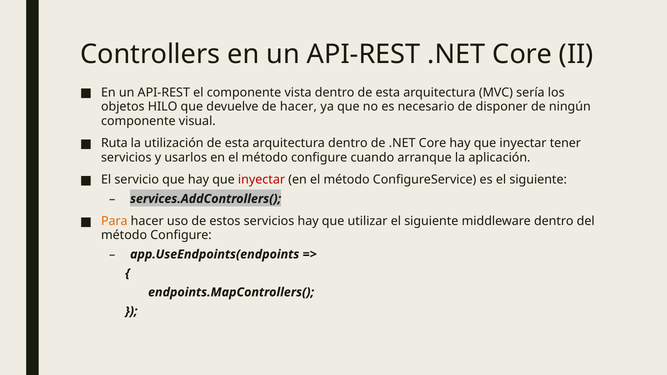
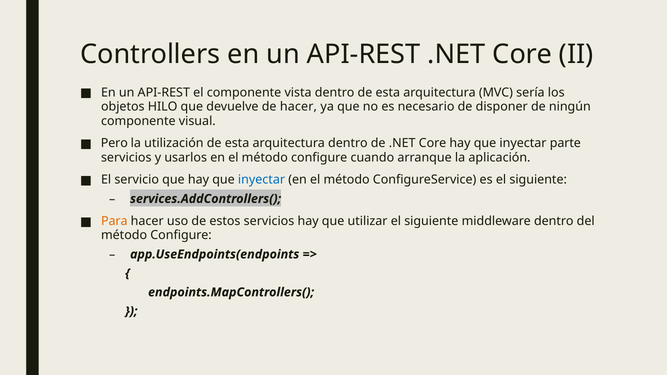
Ruta: Ruta -> Pero
tener: tener -> parte
inyectar at (262, 180) colour: red -> blue
